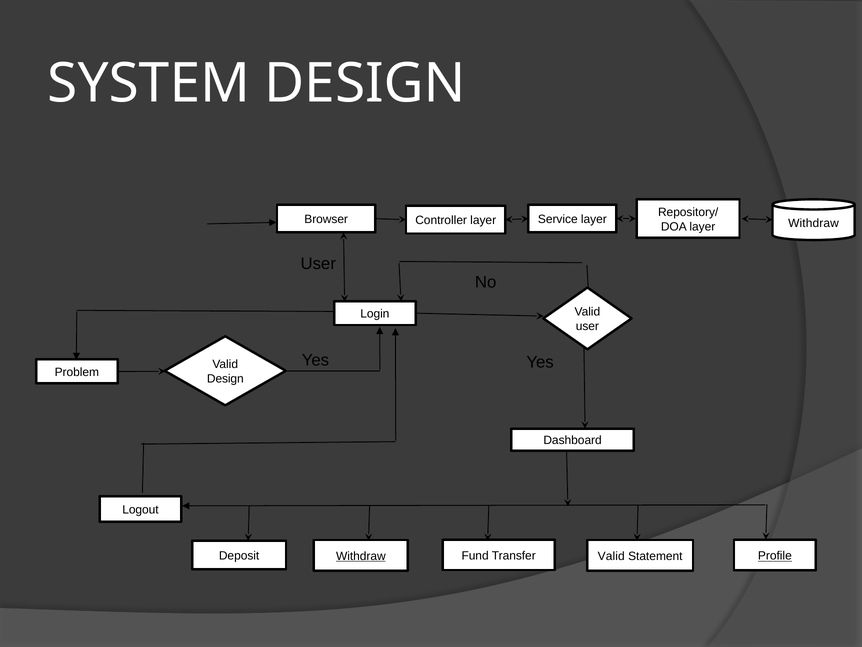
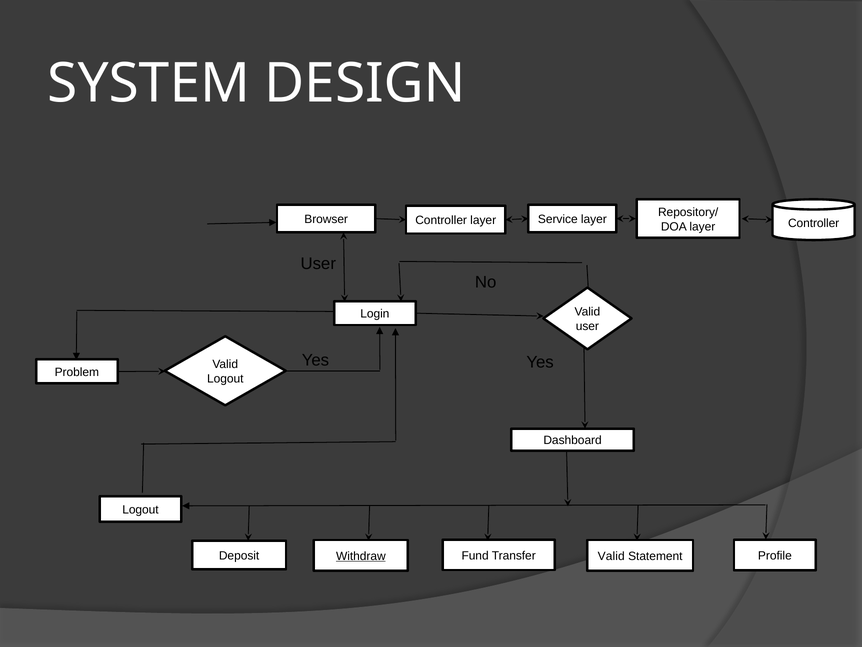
layer Withdraw: Withdraw -> Controller
Design at (225, 378): Design -> Logout
Profile underline: present -> none
